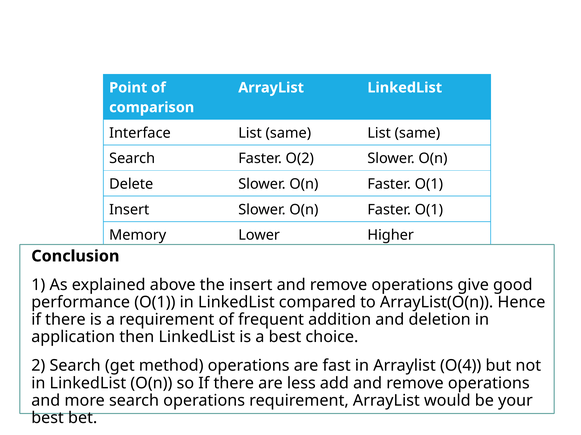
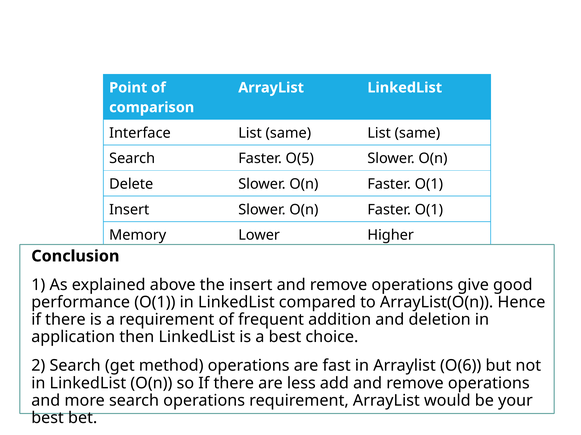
O(2: O(2 -> O(5
O(4: O(4 -> O(6
